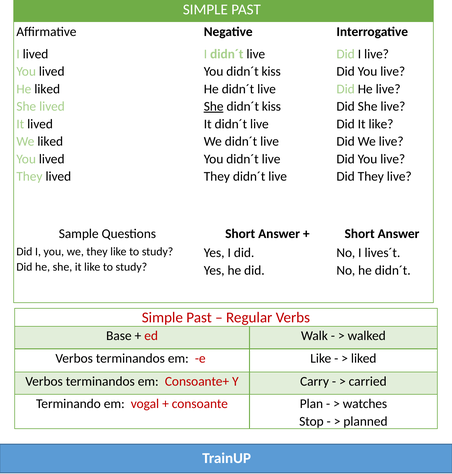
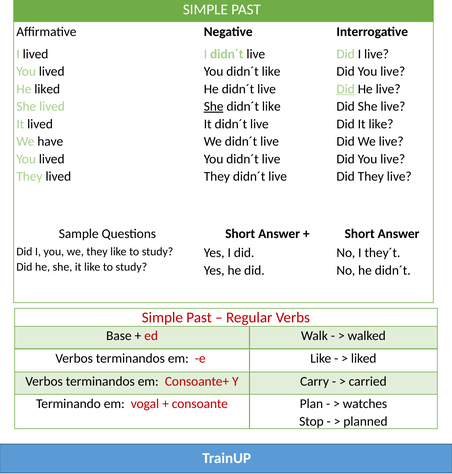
You didn´t kiss: kiss -> like
Did at (346, 89) underline: none -> present
kiss at (271, 107): kiss -> like
We liked: liked -> have
lives´t: lives´t -> they´t
